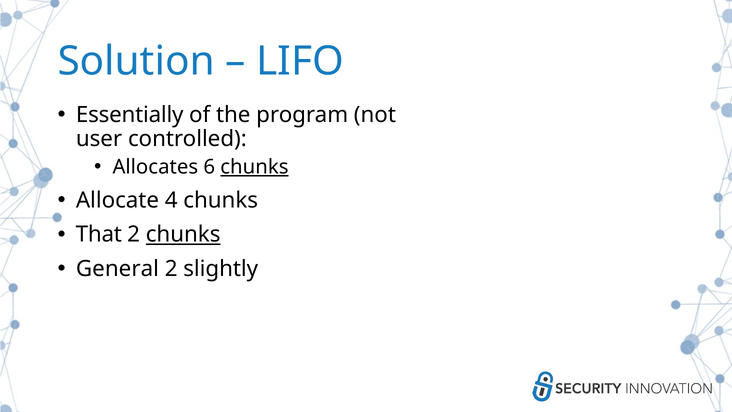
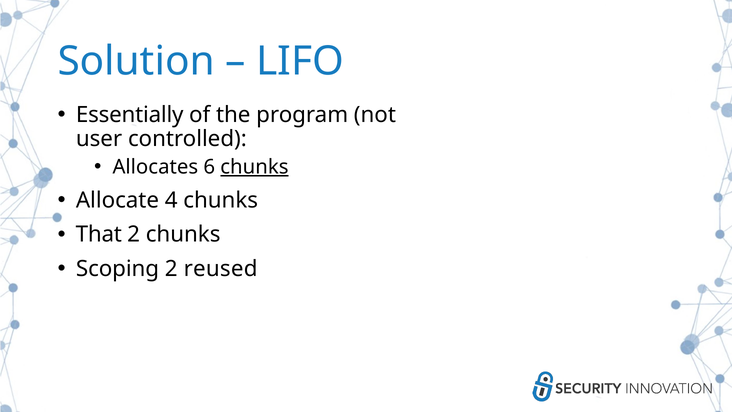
chunks at (183, 234) underline: present -> none
General: General -> Scoping
slightly: slightly -> reused
